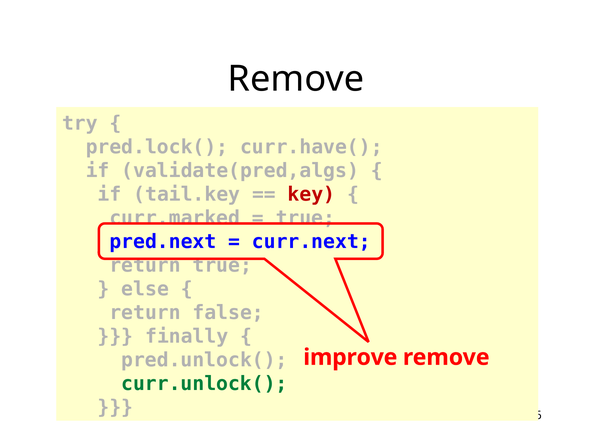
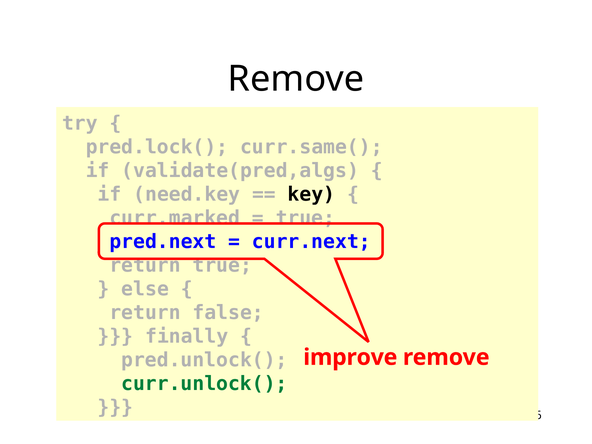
curr.have(: curr.have( -> curr.same(
tail.key: tail.key -> need.key
key colour: red -> black
